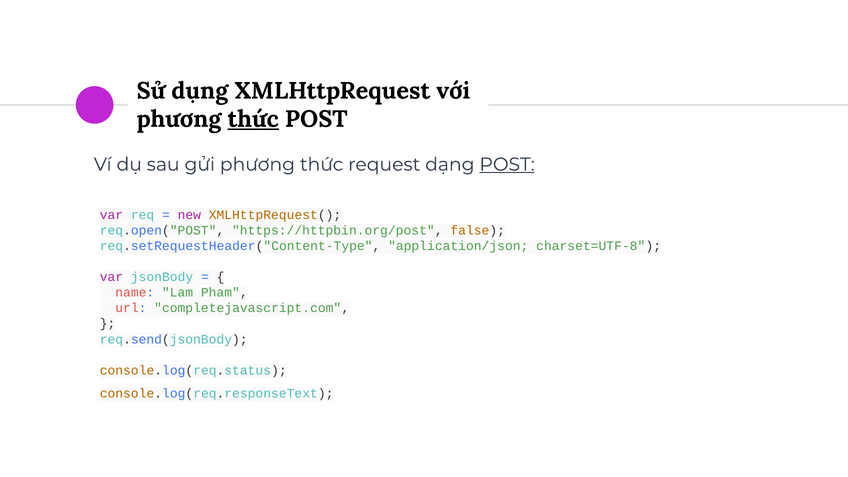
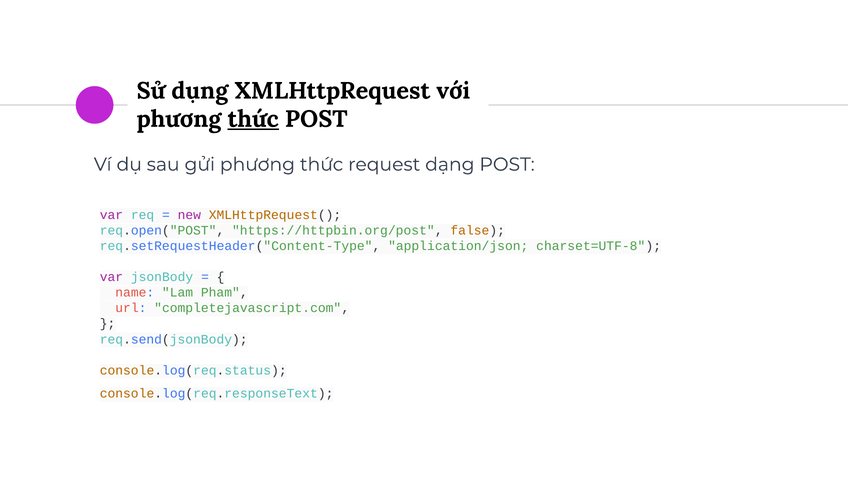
POST at (507, 164) underline: present -> none
